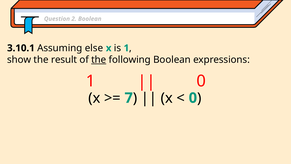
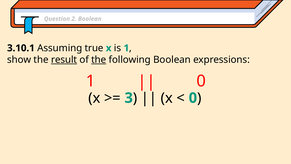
else: else -> true
result underline: none -> present
7: 7 -> 3
